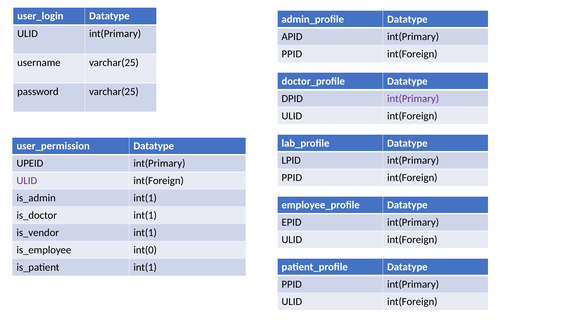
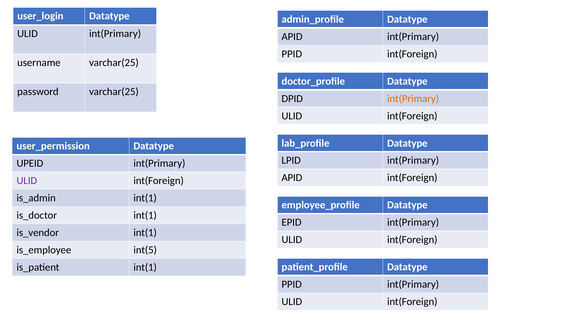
int(Primary at (413, 99) colour: purple -> orange
PPID at (292, 178): PPID -> APID
int(0: int(0 -> int(5
